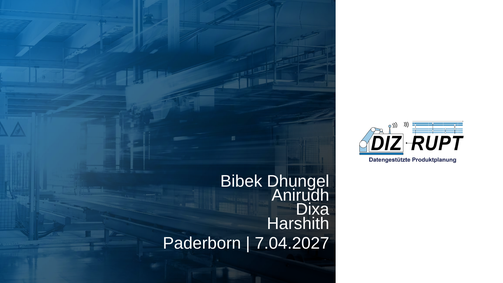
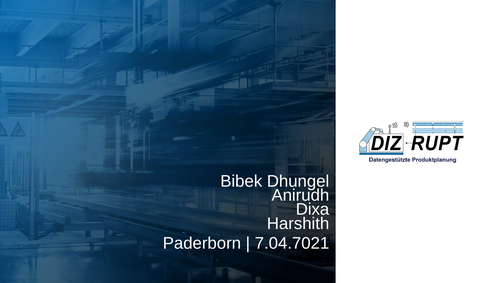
7.04.2027: 7.04.2027 -> 7.04.7021
